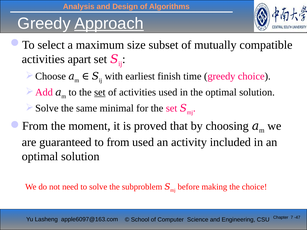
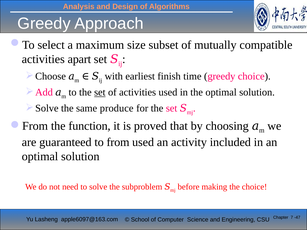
Approach underline: present -> none
minimal: minimal -> produce
moment: moment -> function
